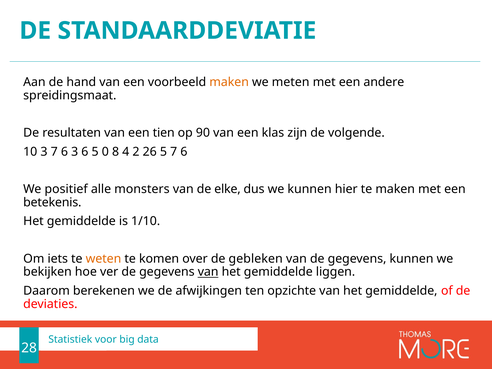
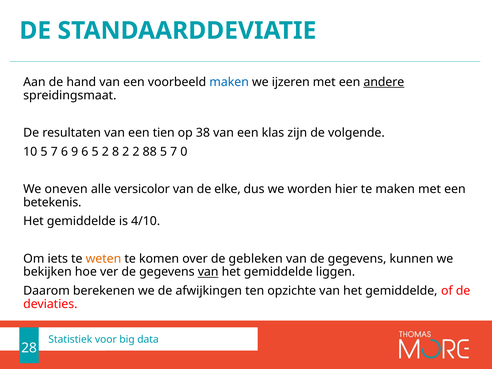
maken at (229, 82) colour: orange -> blue
meten: meten -> ijzeren
andere underline: none -> present
90: 90 -> 38
10 3: 3 -> 5
6 3: 3 -> 9
5 0: 0 -> 2
8 4: 4 -> 2
26: 26 -> 88
5 7 6: 6 -> 0
positief: positief -> oneven
monsters: monsters -> versicolor
we kunnen: kunnen -> worden
1/10: 1/10 -> 4/10
